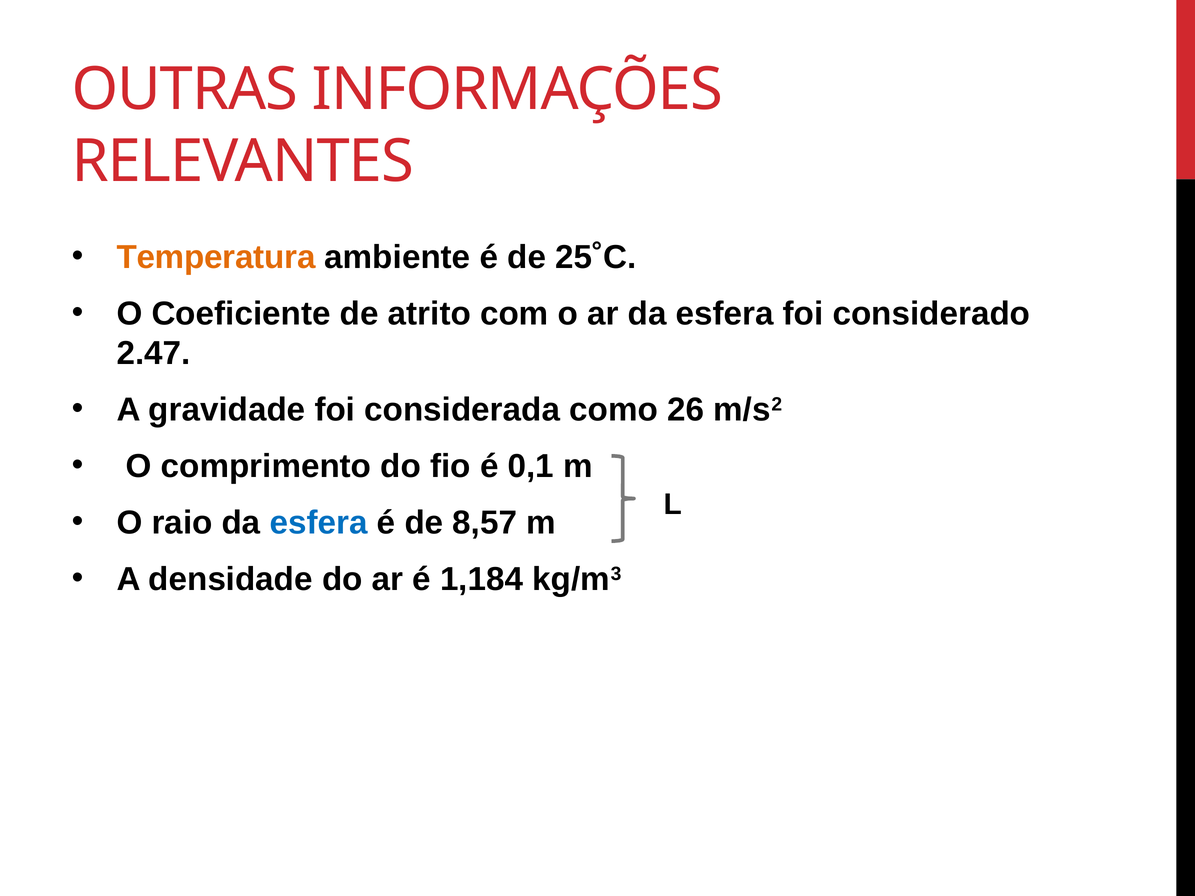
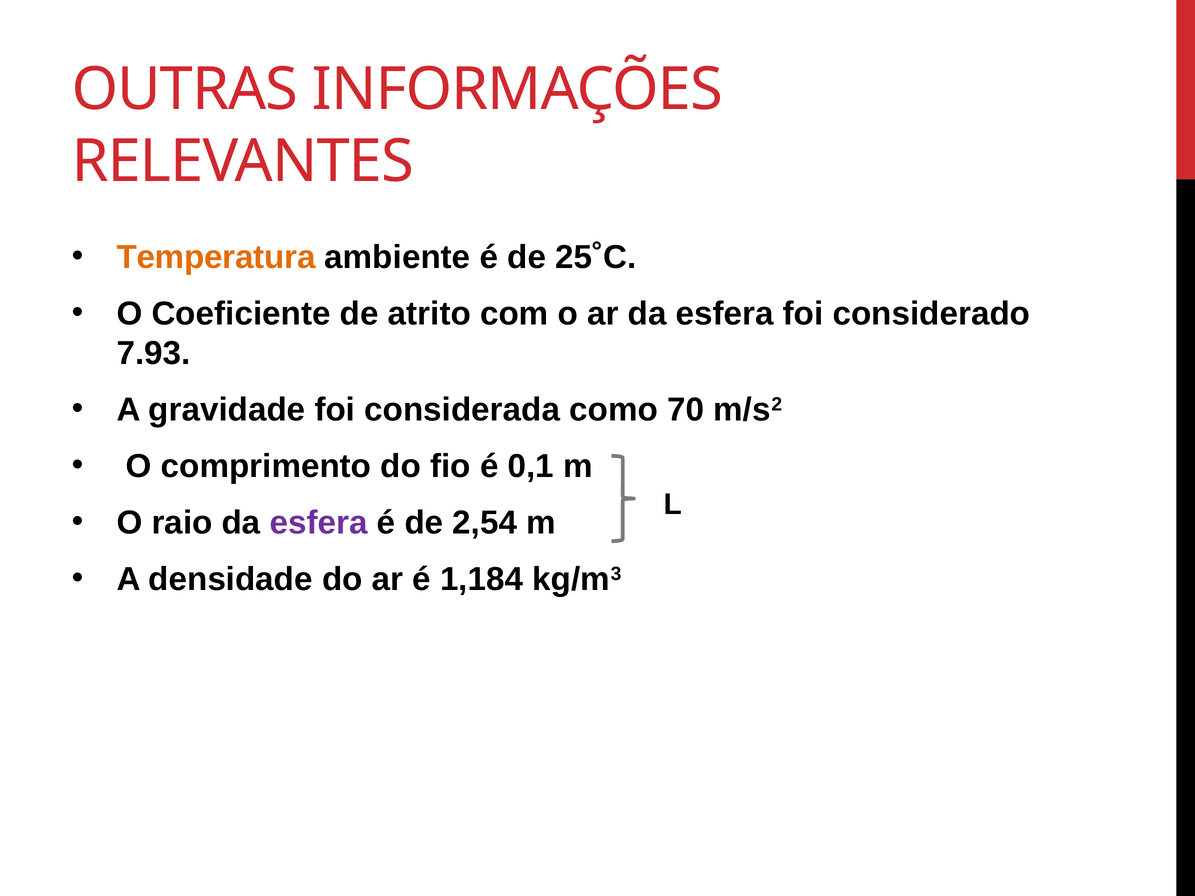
2.47: 2.47 -> 7.93
26: 26 -> 70
esfera at (319, 523) colour: blue -> purple
8,57: 8,57 -> 2,54
